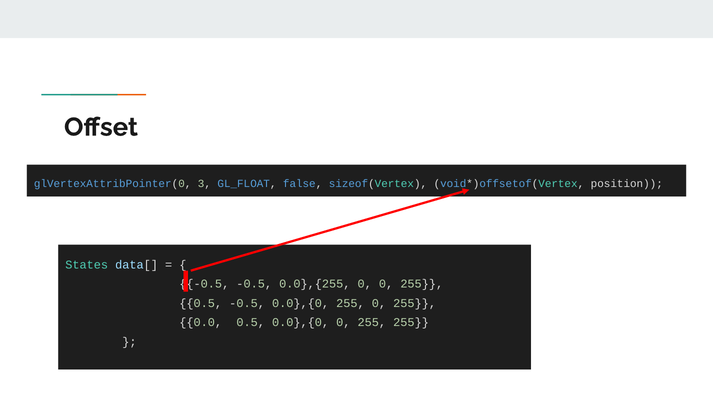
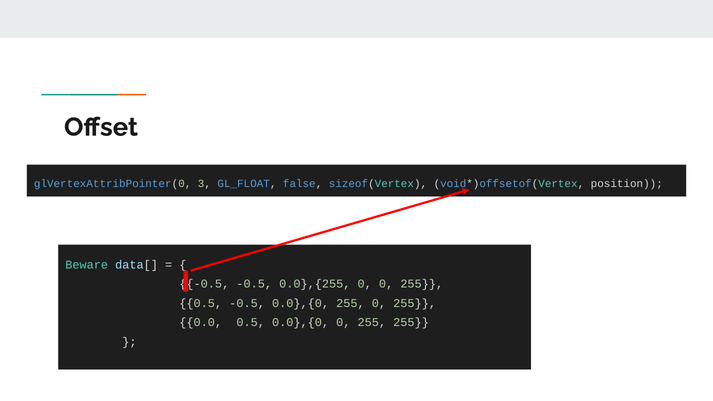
States: States -> Beware
